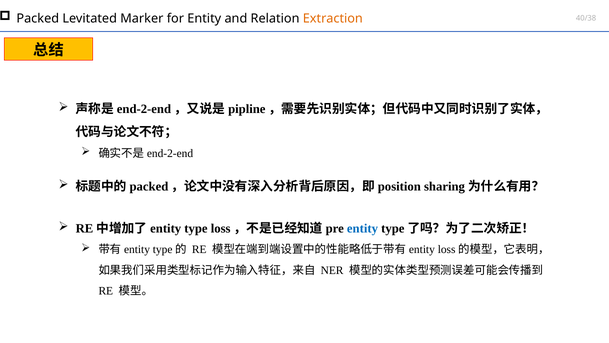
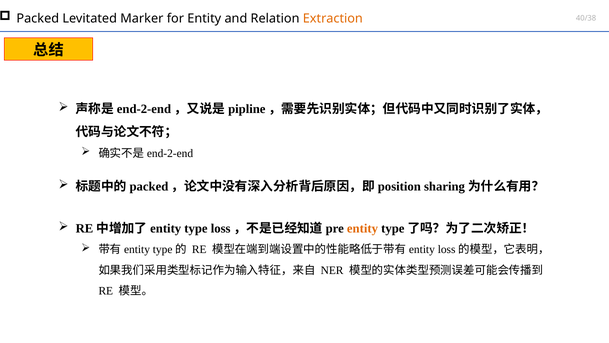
entity at (362, 228) colour: blue -> orange
